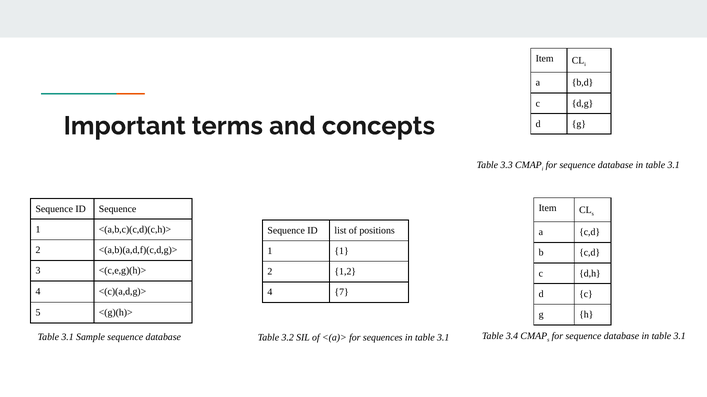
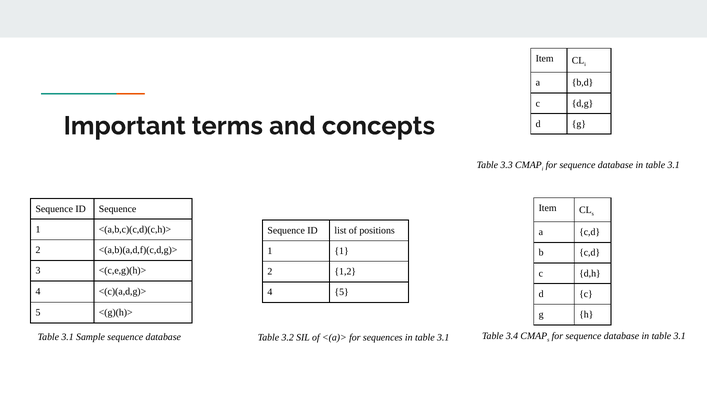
4 7: 7 -> 5
